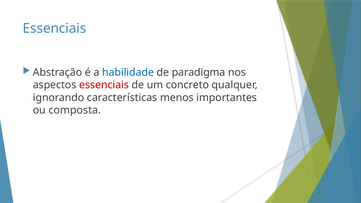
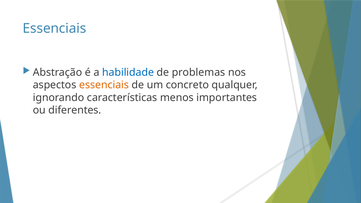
paradigma: paradigma -> problemas
essenciais at (104, 85) colour: red -> orange
composta: composta -> diferentes
